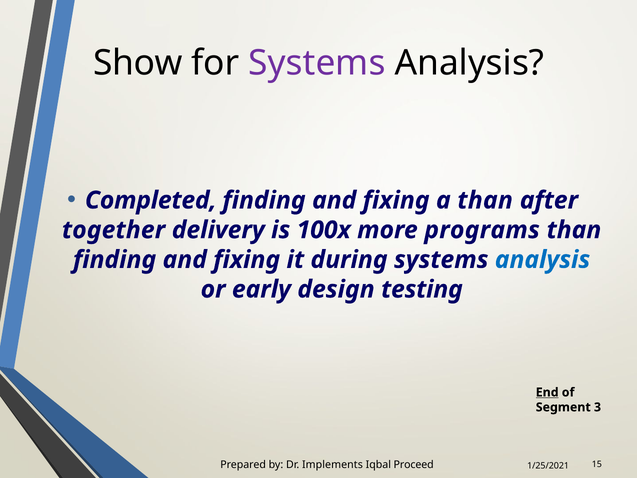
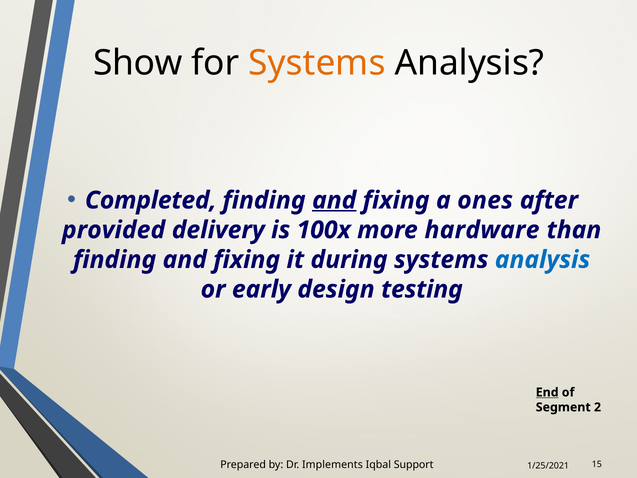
Systems at (317, 63) colour: purple -> orange
and at (334, 200) underline: none -> present
a than: than -> ones
together: together -> provided
programs: programs -> hardware
3: 3 -> 2
Proceed: Proceed -> Support
